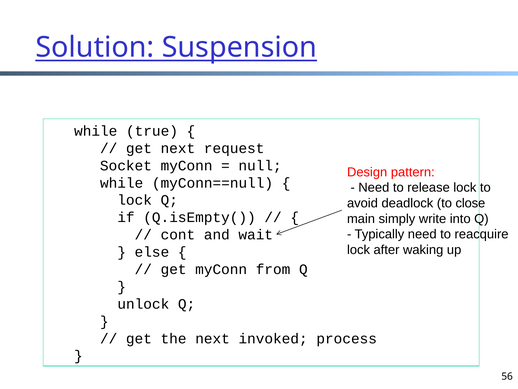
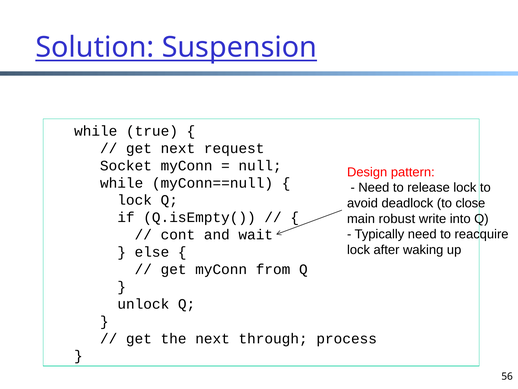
simply: simply -> robust
invoked: invoked -> through
